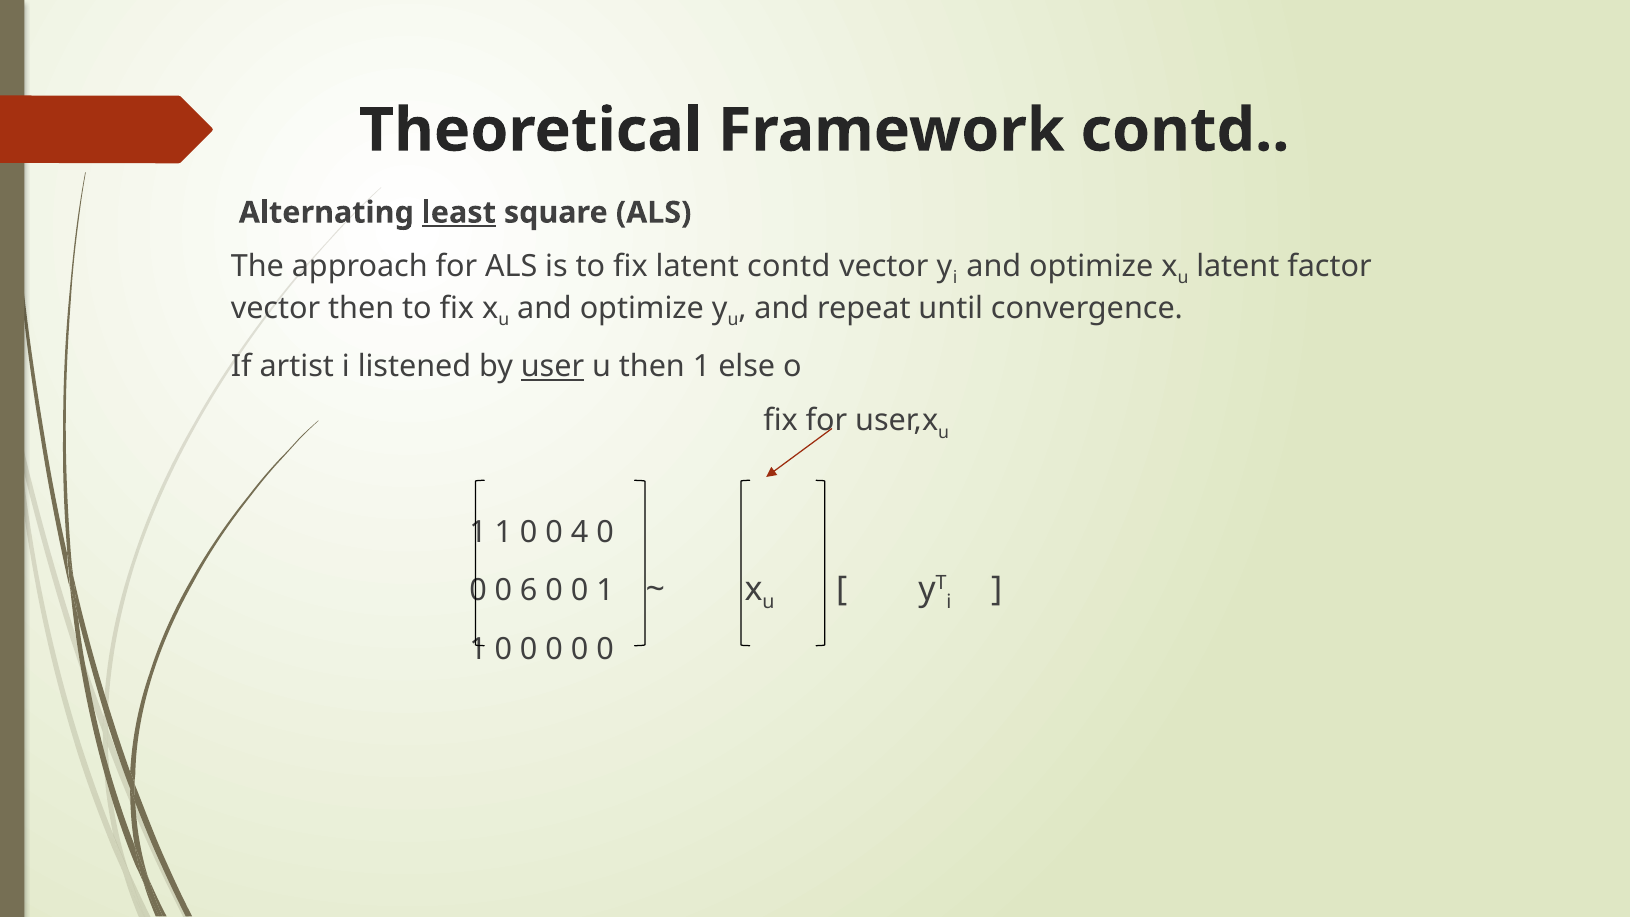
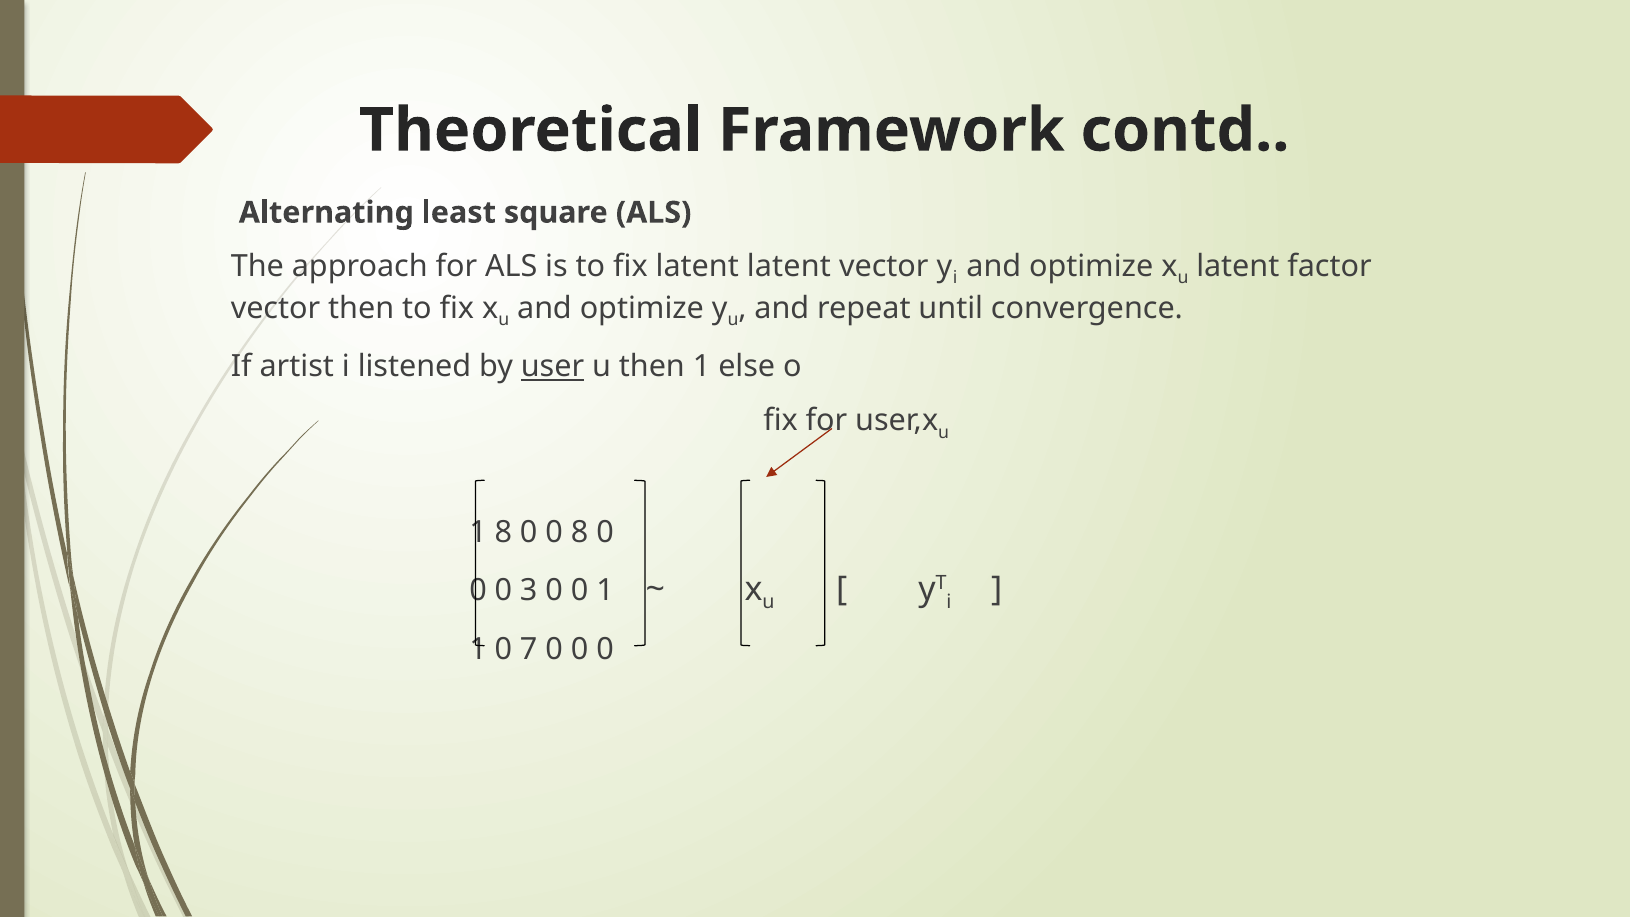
least underline: present -> none
latent contd: contd -> latent
1 1: 1 -> 8
0 4: 4 -> 8
6: 6 -> 3
0 at (529, 650): 0 -> 7
